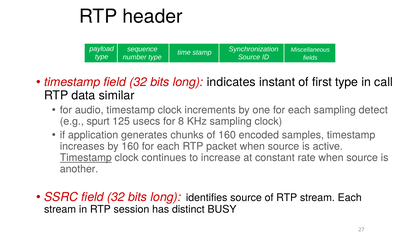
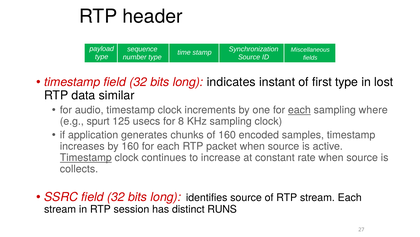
call: call -> lost
each at (299, 110) underline: none -> present
detect: detect -> where
another: another -> collects
BUSY: BUSY -> RUNS
